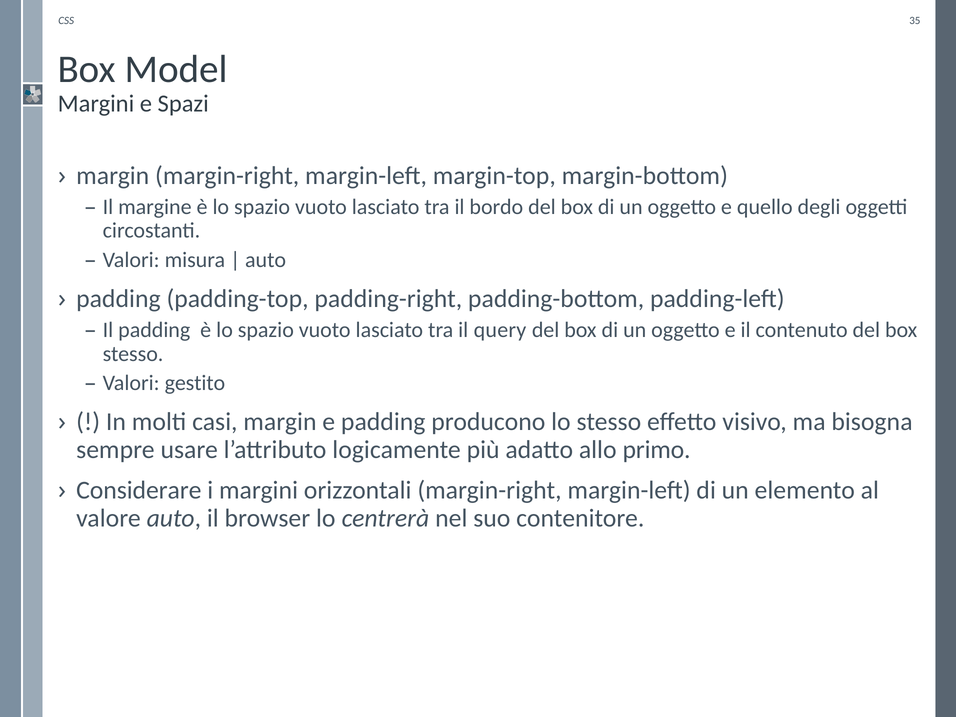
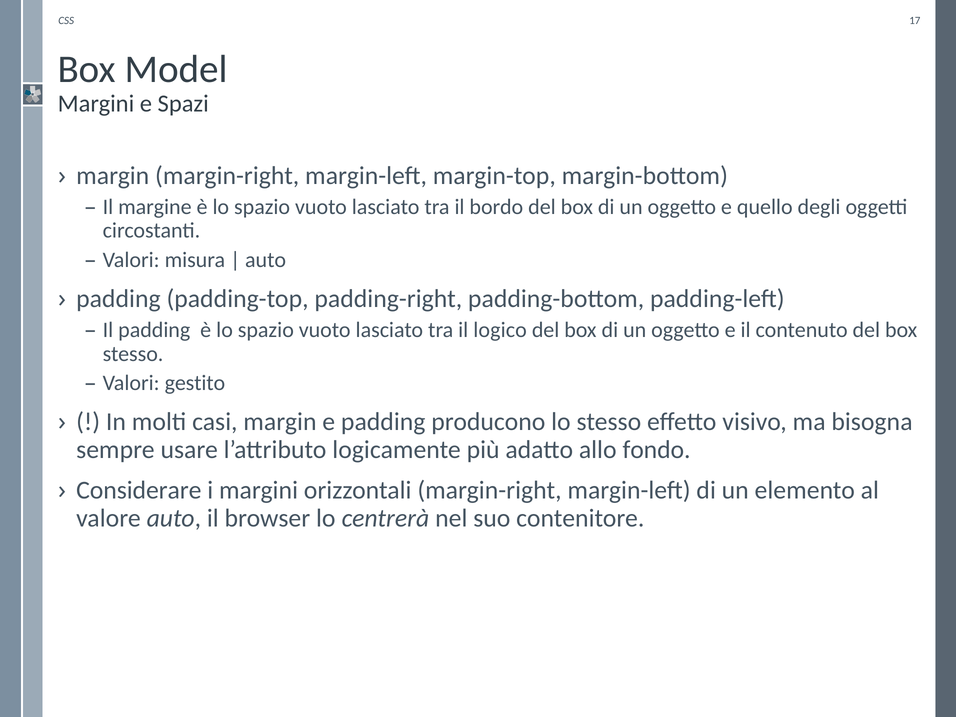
35: 35 -> 17
query: query -> logico
primo: primo -> fondo
